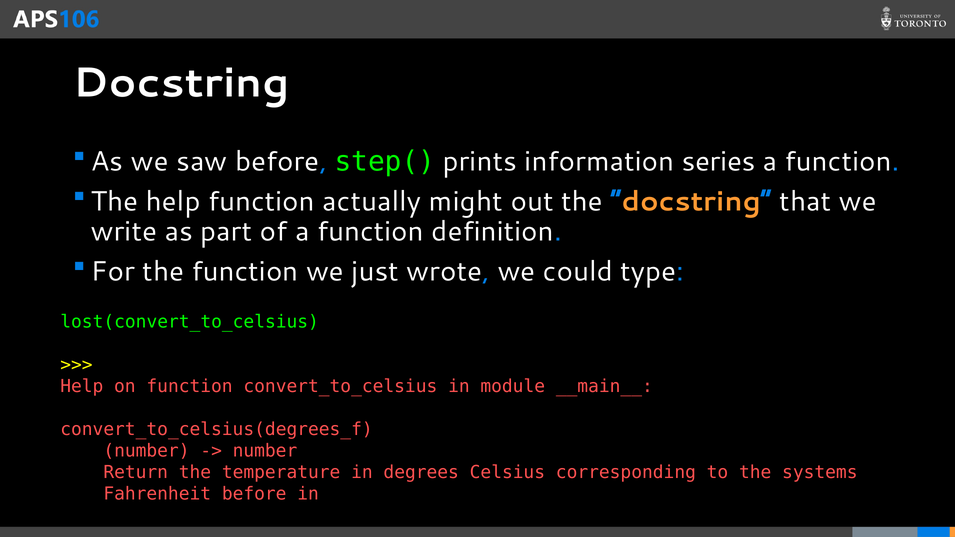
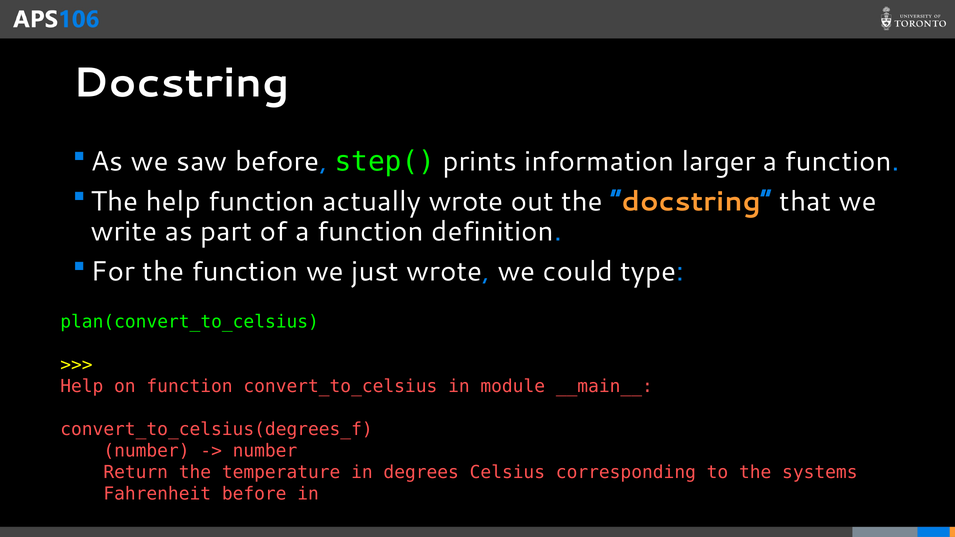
series: series -> larger
actually might: might -> wrote
lost(convert_to_celsius: lost(convert_to_celsius -> plan(convert_to_celsius
